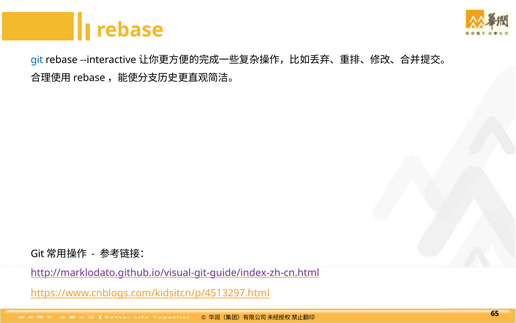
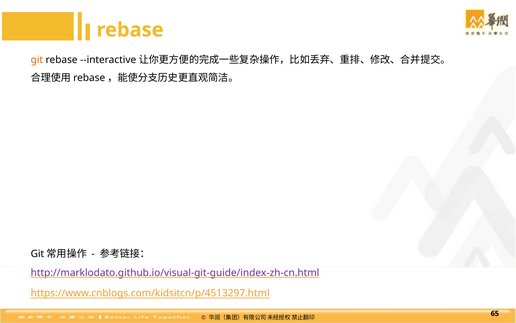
git colour: blue -> orange
